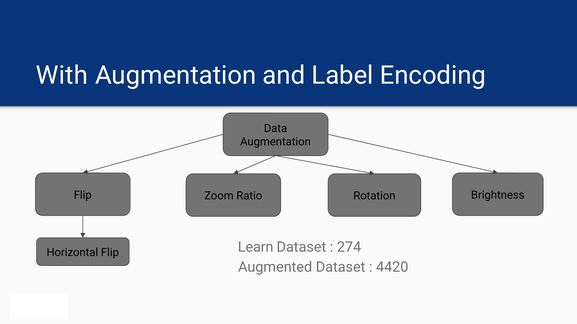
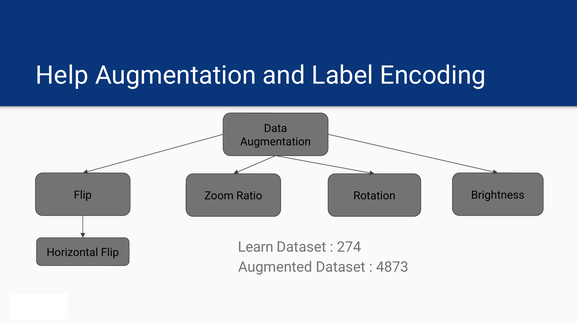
With: With -> Help
4420: 4420 -> 4873
